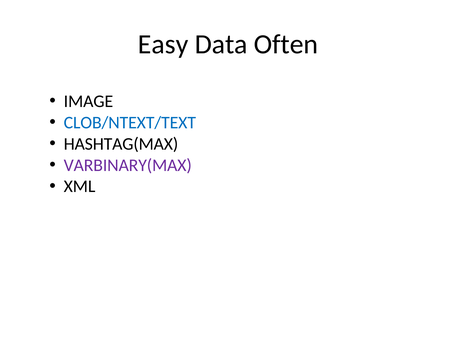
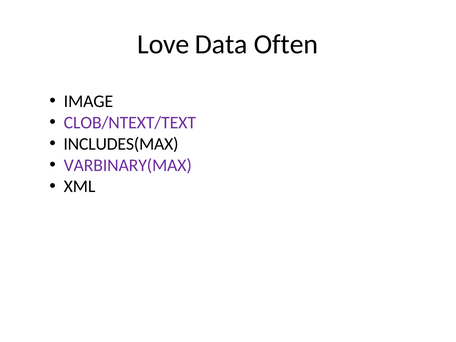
Easy: Easy -> Love
CLOB/NTEXT/TEXT colour: blue -> purple
HASHTAG(MAX: HASHTAG(MAX -> INCLUDES(MAX
